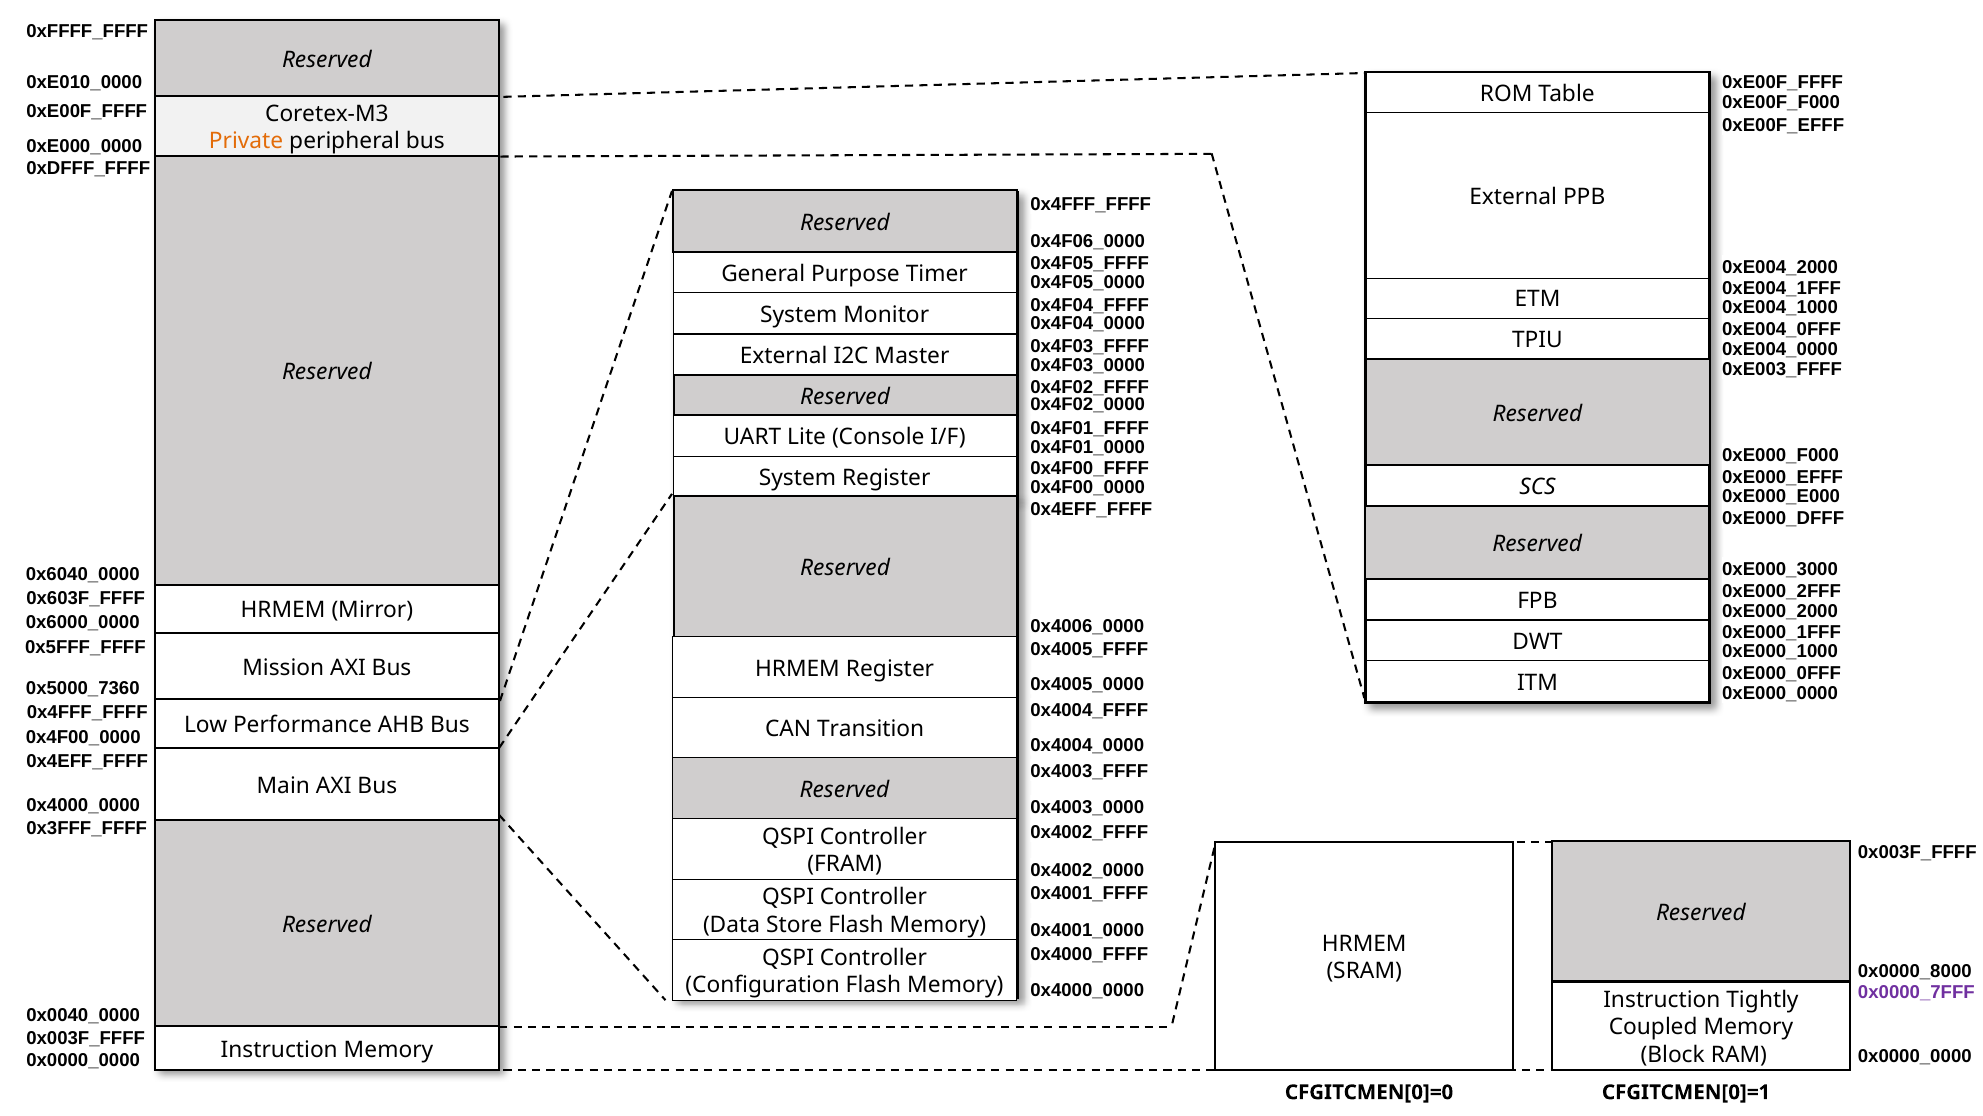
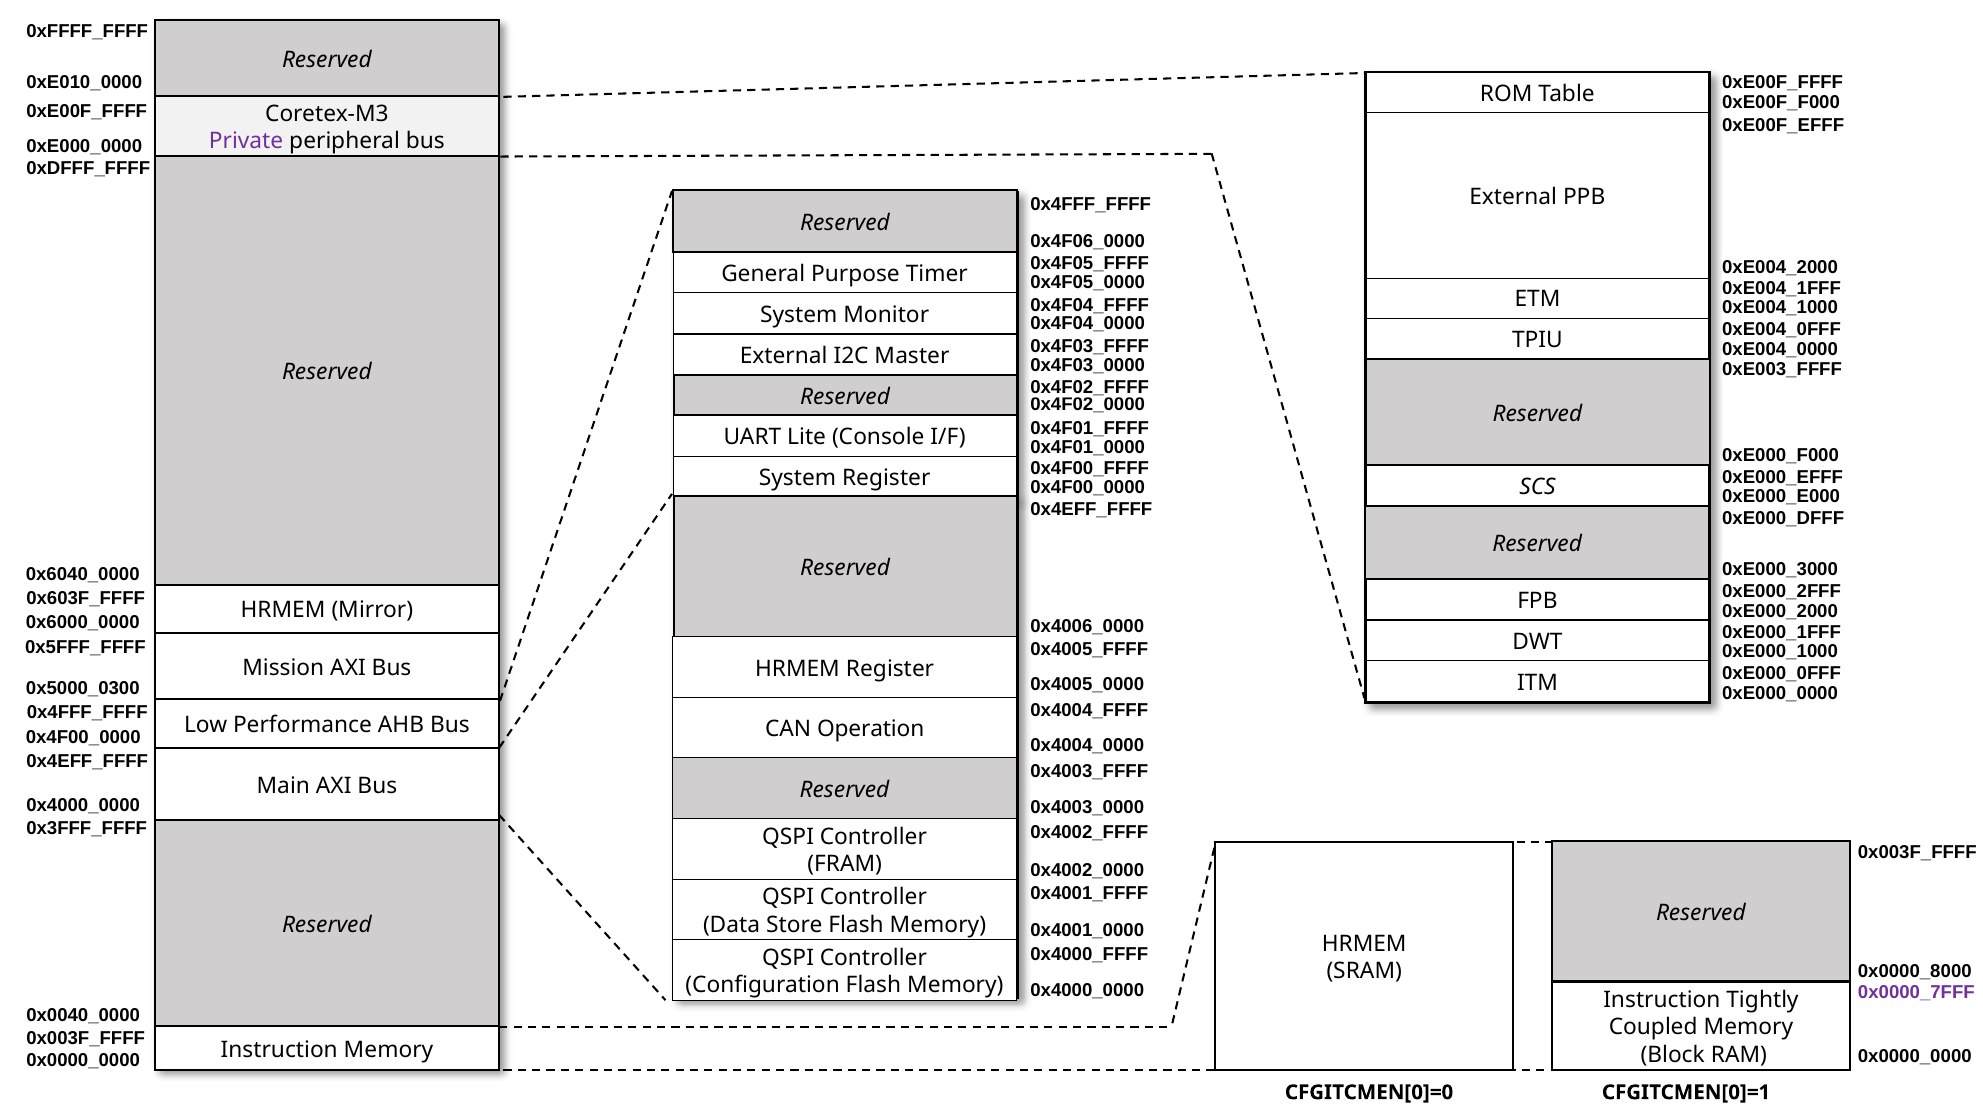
Private colour: orange -> purple
0x5000_7360: 0x5000_7360 -> 0x5000_0300
Transition: Transition -> Operation
